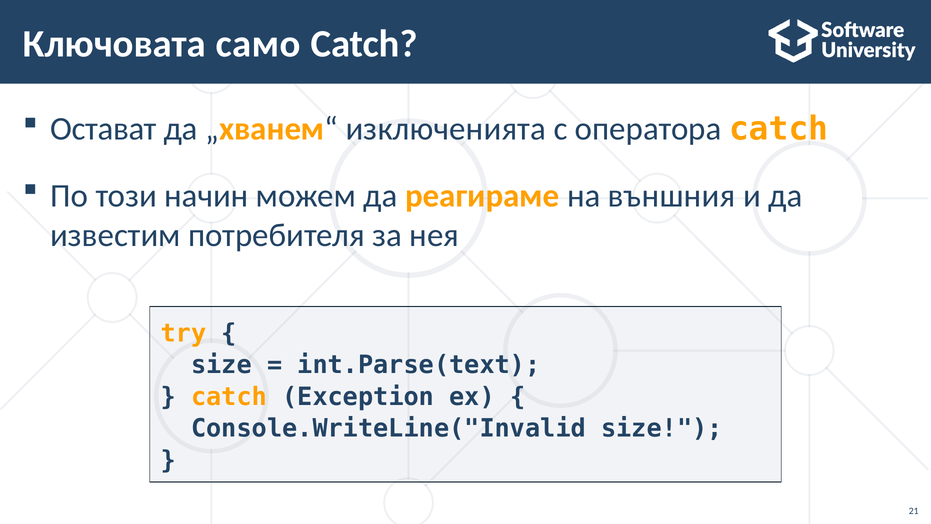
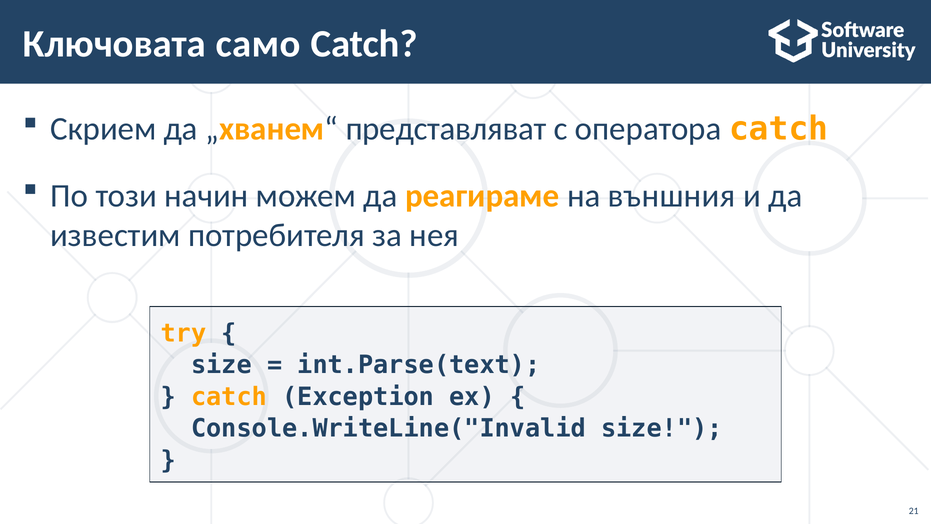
Остават: Остават -> Скрием
изключенията: изключенията -> представляват
